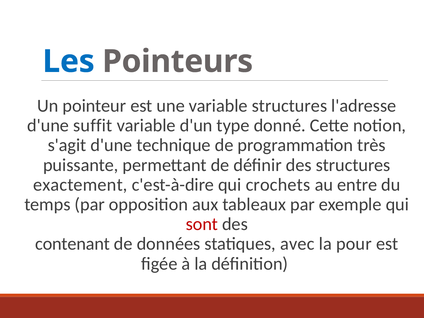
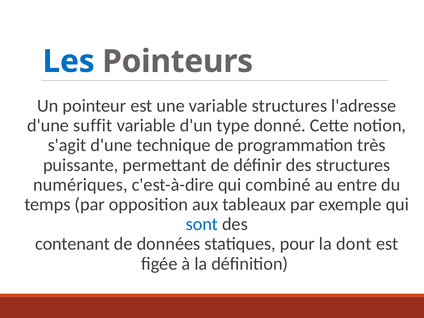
exactement: exactement -> numériques
crochets: crochets -> combiné
sont colour: red -> blue
avec: avec -> pour
pour: pour -> dont
